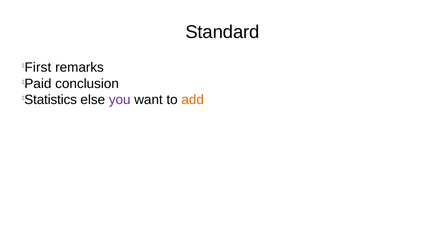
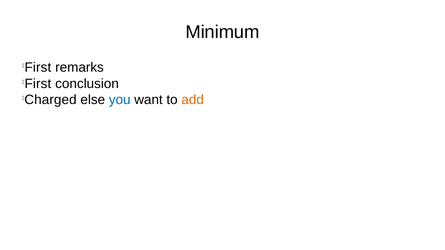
Standard: Standard -> Minimum
Paid at (38, 84): Paid -> First
Statistics: Statistics -> Charged
you colour: purple -> blue
